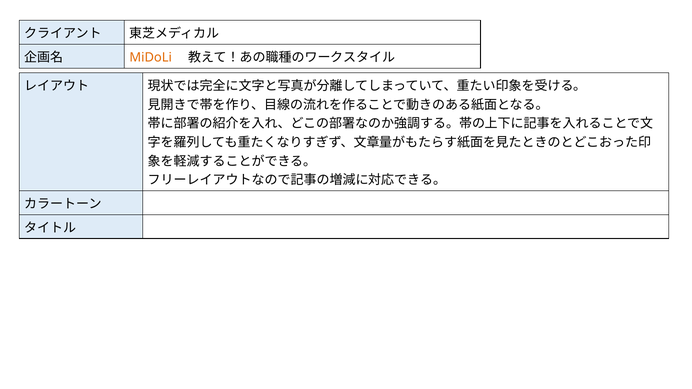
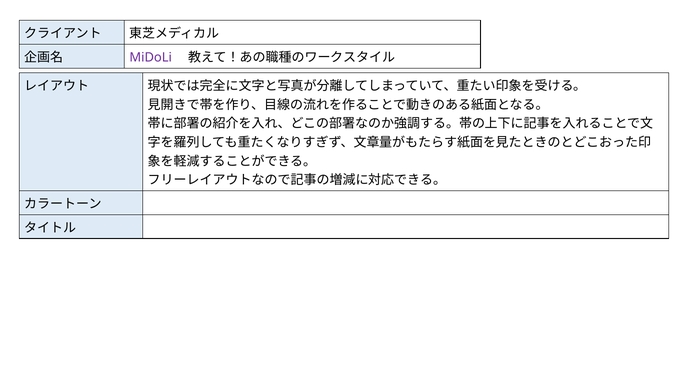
MiDoLi colour: orange -> purple
